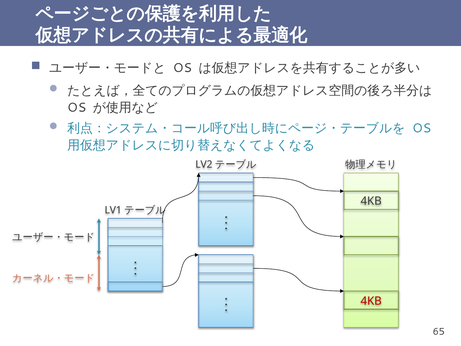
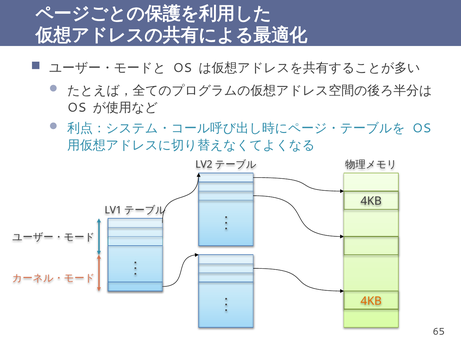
4KB at (371, 301) colour: red -> orange
